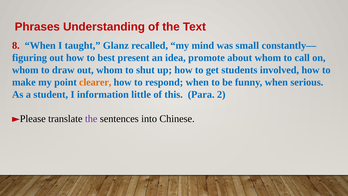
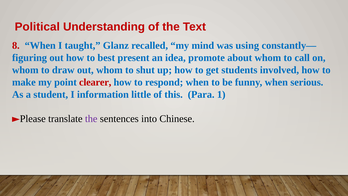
Phrases: Phrases -> Political
small: small -> using
clearer colour: orange -> red
2: 2 -> 1
